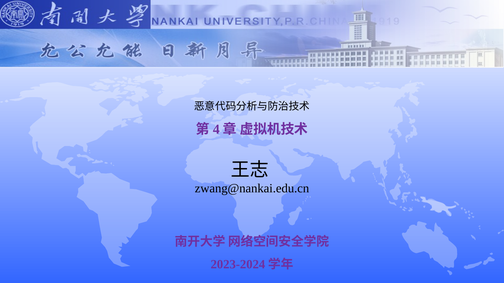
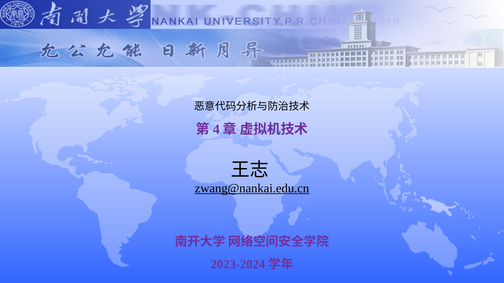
zwang@nankai.edu.cn underline: none -> present
